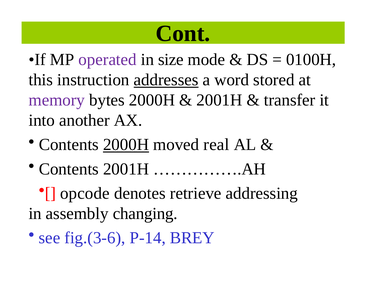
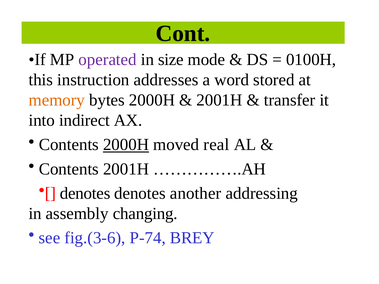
addresses underline: present -> none
memory colour: purple -> orange
another: another -> indirect
opcode at (85, 193): opcode -> denotes
retrieve: retrieve -> another
P-14: P-14 -> P-74
